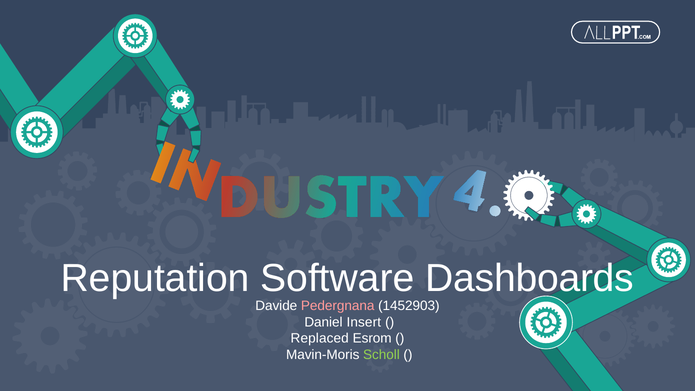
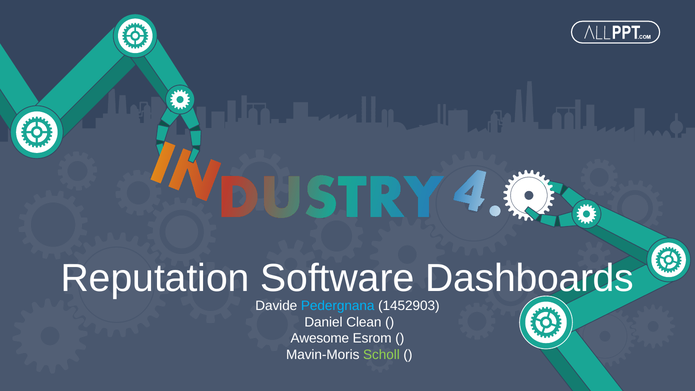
Pedergnana colour: pink -> light blue
Insert: Insert -> Clean
Replaced: Replaced -> Awesome
